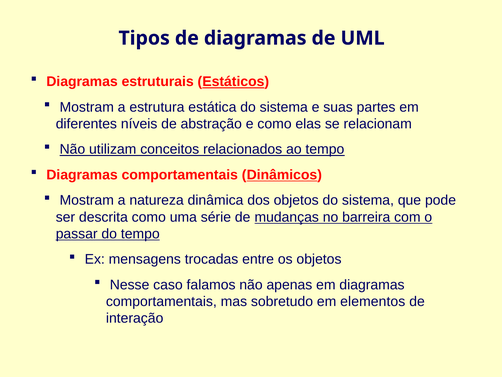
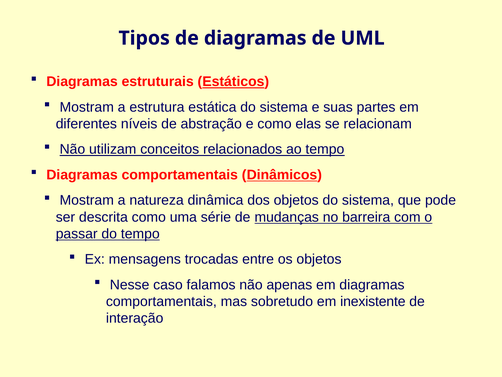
elementos: elementos -> inexistente
